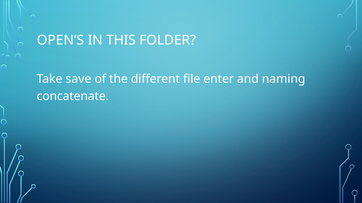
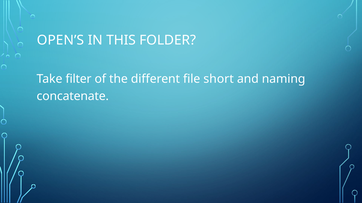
save: save -> filter
enter: enter -> short
